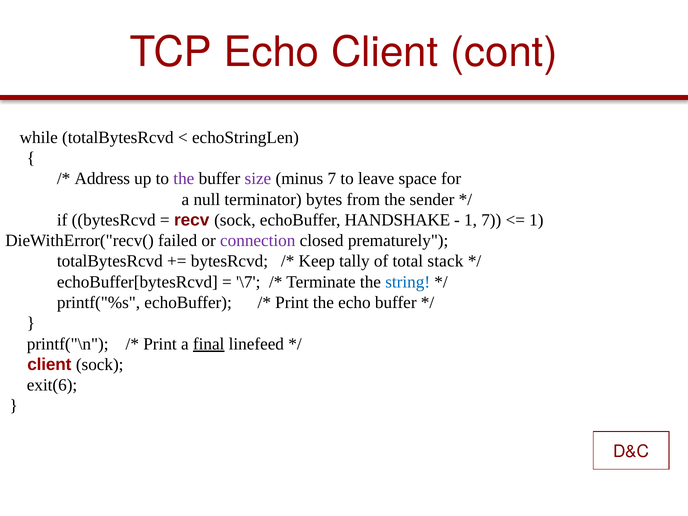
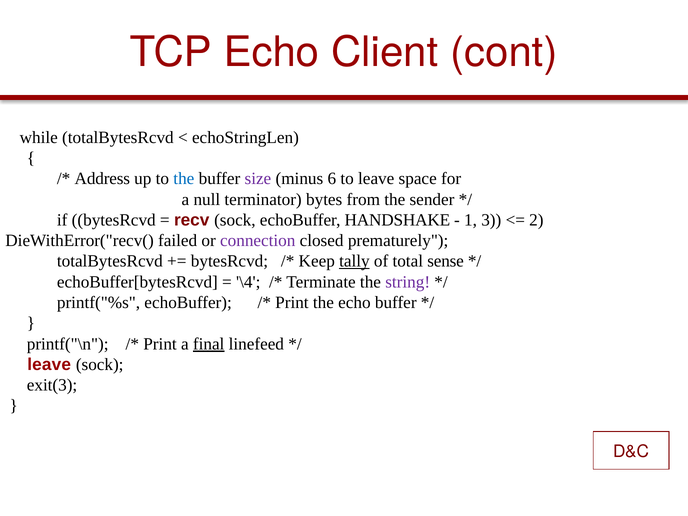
the at (184, 179) colour: purple -> blue
minus 7: 7 -> 6
1 7: 7 -> 3
1 at (536, 220): 1 -> 2
tally underline: none -> present
stack: stack -> sense
\7: \7 -> \4
string colour: blue -> purple
client at (49, 364): client -> leave
exit(6: exit(6 -> exit(3
